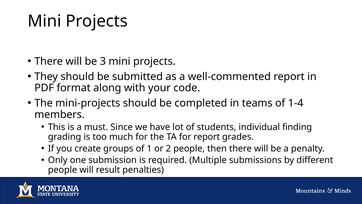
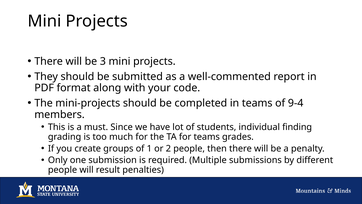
1-4: 1-4 -> 9-4
for report: report -> teams
